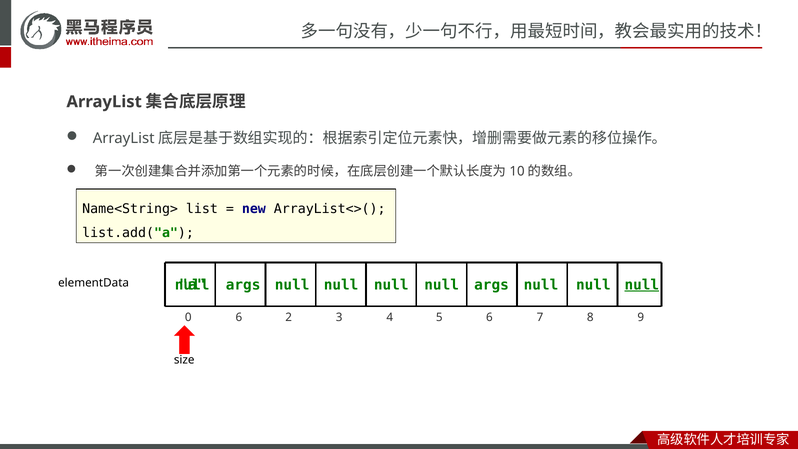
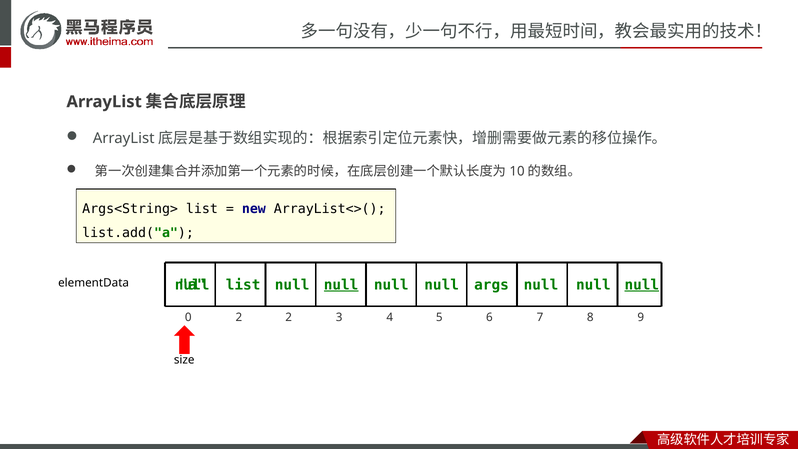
Name<String>: Name<String> -> Args<String>
args at (243, 285): args -> list
null at (341, 285) underline: none -> present
0 6: 6 -> 2
